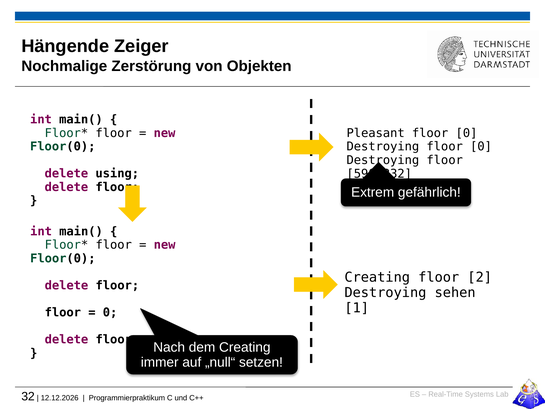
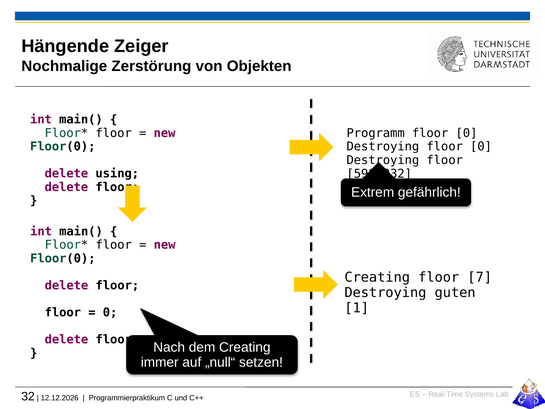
Pleasant: Pleasant -> Programm
2: 2 -> 7
sehen: sehen -> guten
